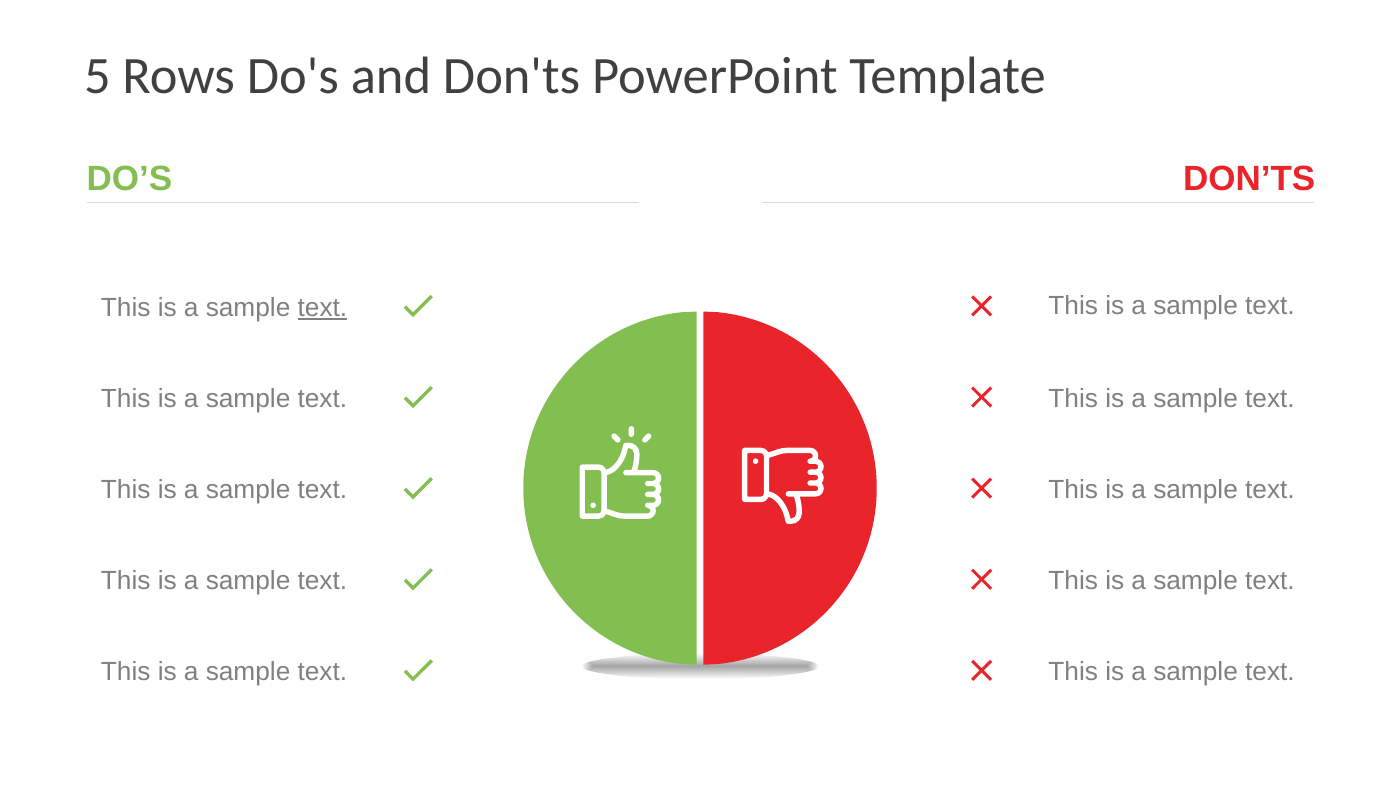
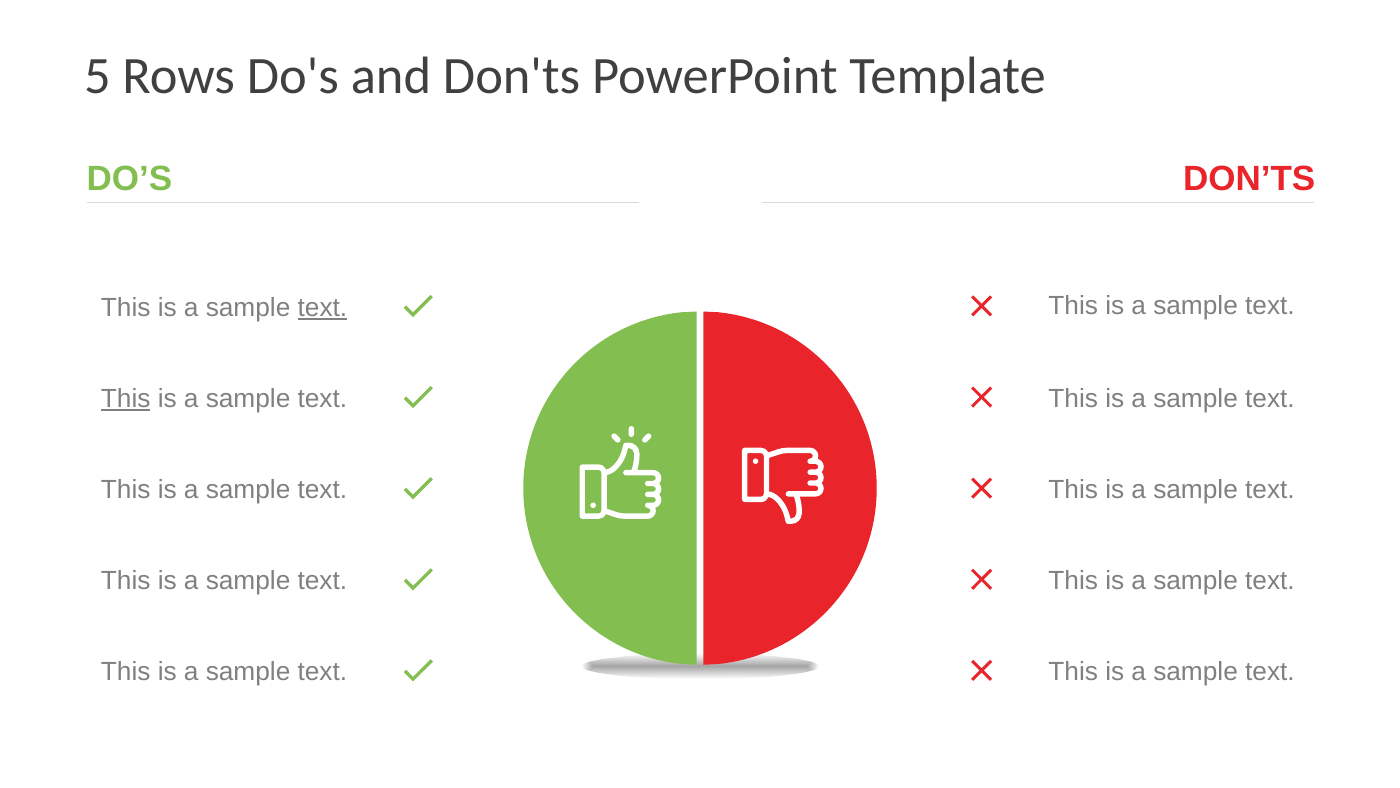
This at (126, 399) underline: none -> present
